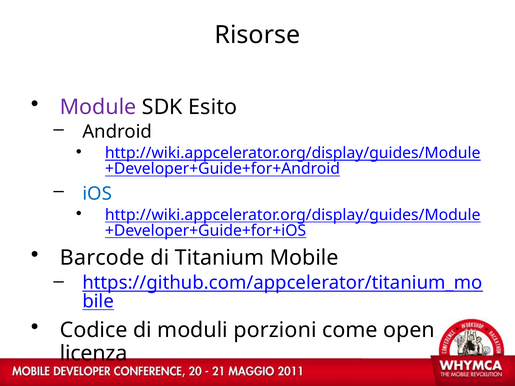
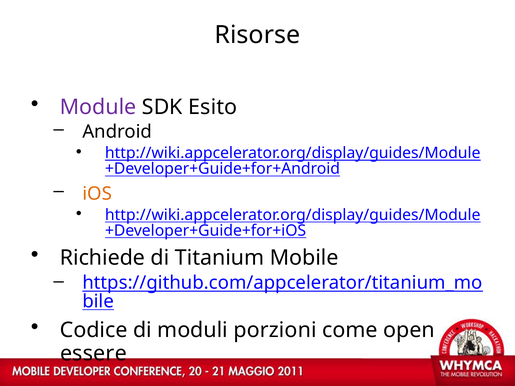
iOS colour: blue -> orange
Barcode: Barcode -> Richiede
licenza: licenza -> essere
